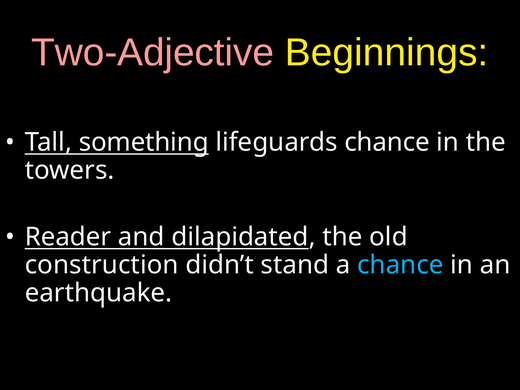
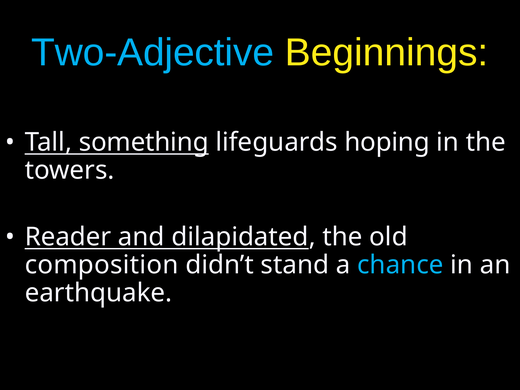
Two-Adjective colour: pink -> light blue
lifeguards chance: chance -> hoping
construction: construction -> composition
